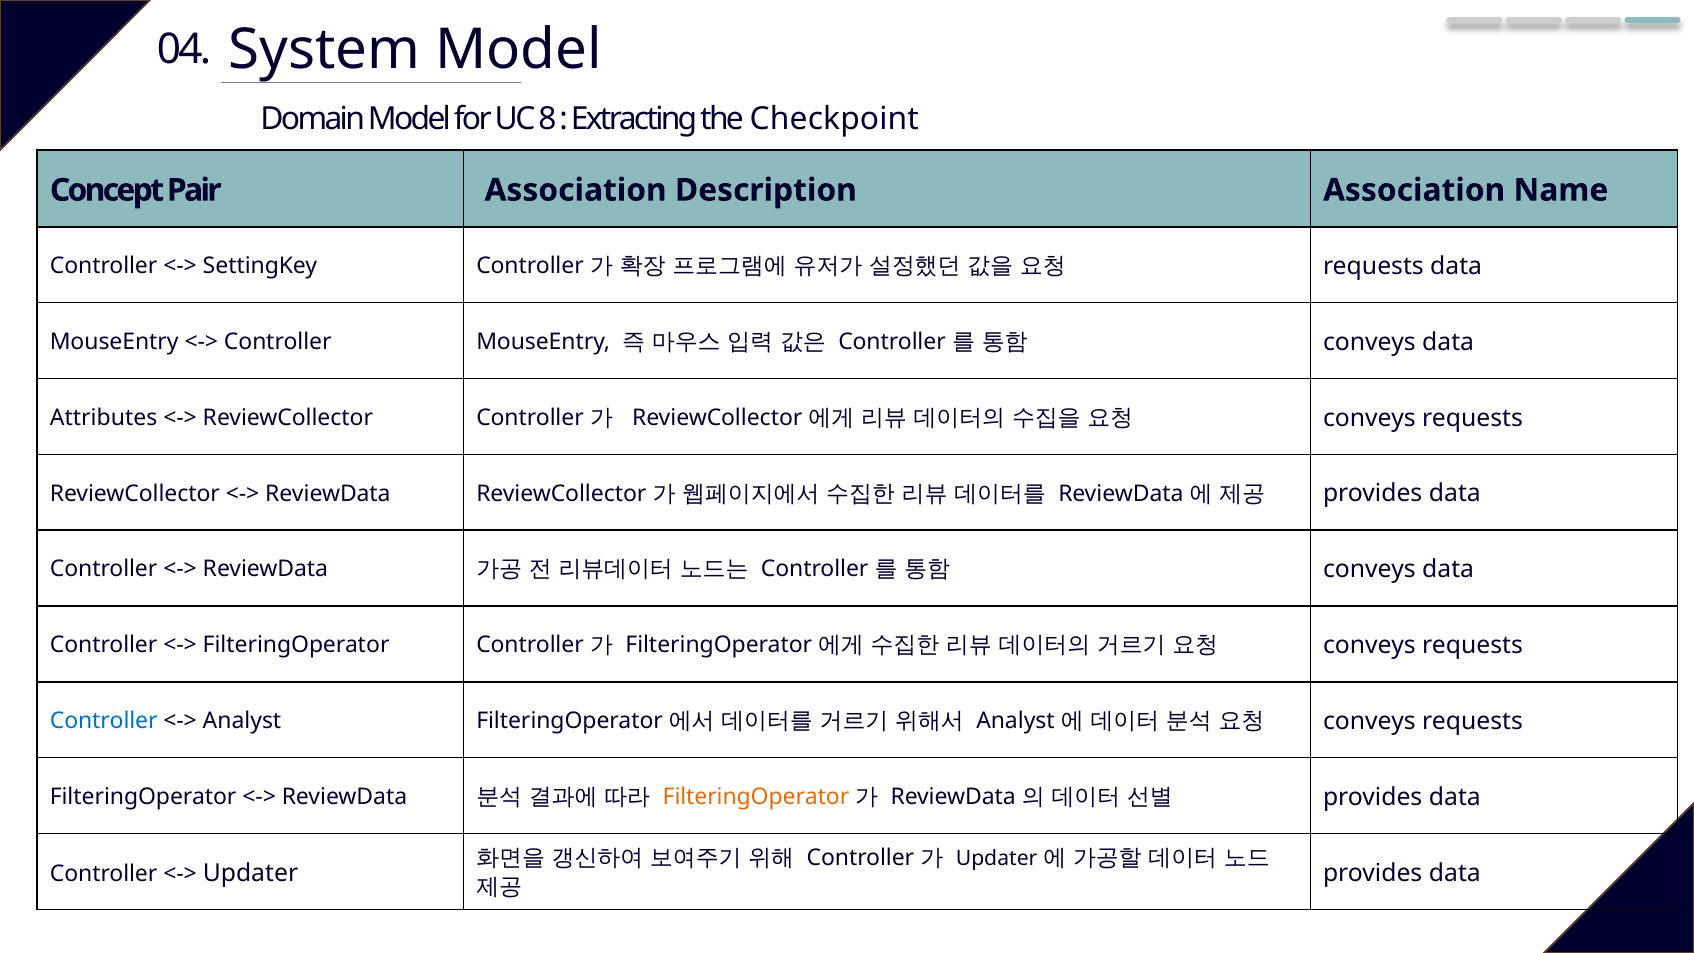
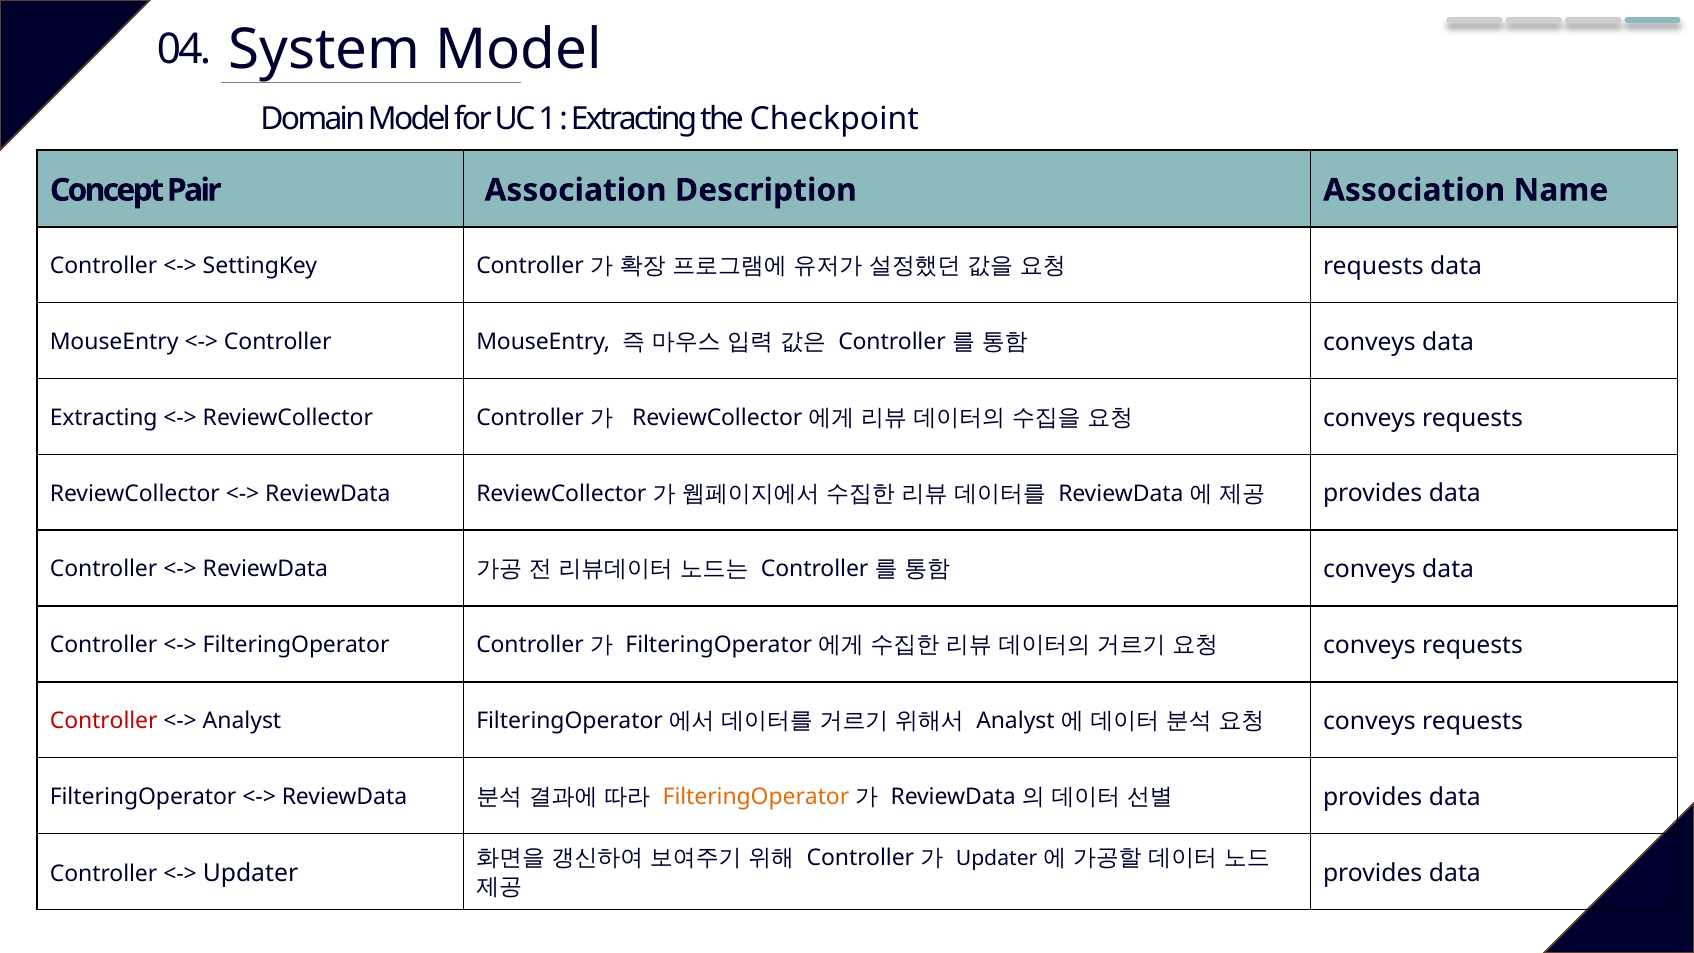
8: 8 -> 1
Attributes at (104, 418): Attributes -> Extracting
Controller at (104, 721) colour: blue -> red
